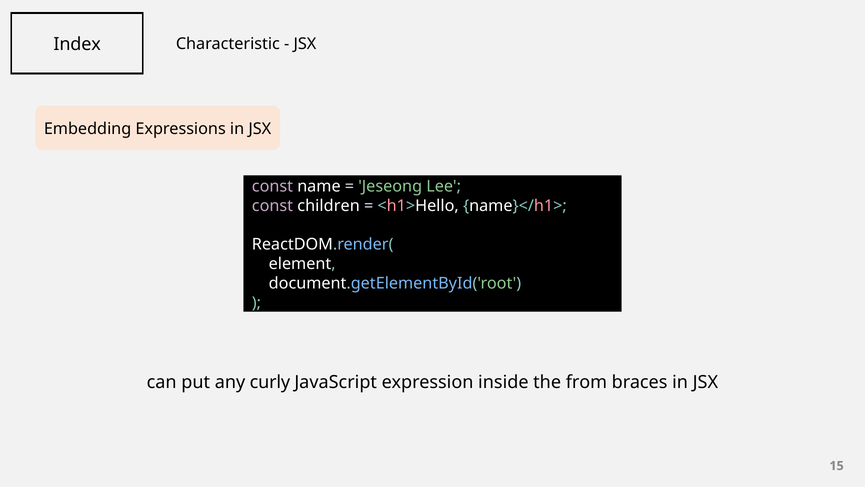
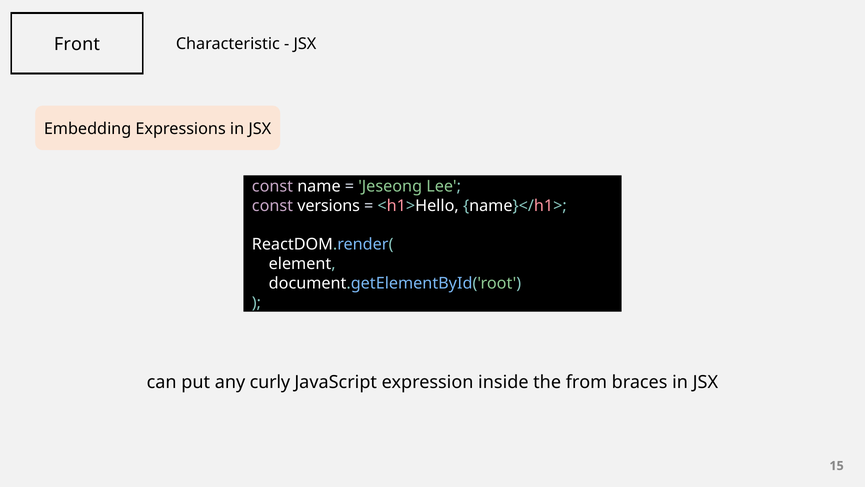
Index: Index -> Front
children: children -> versions
